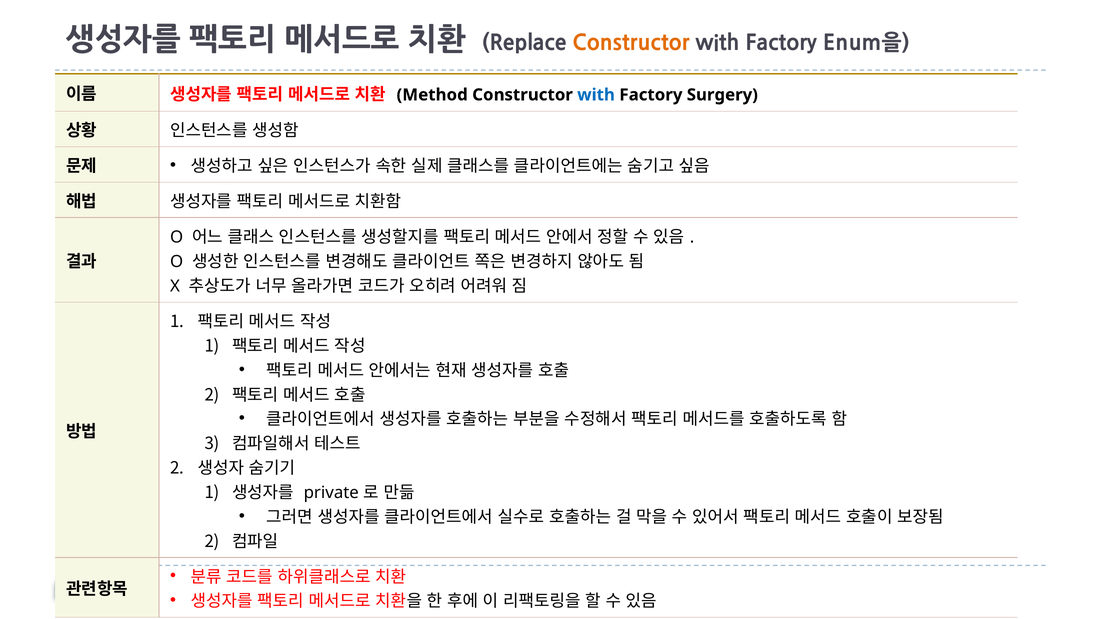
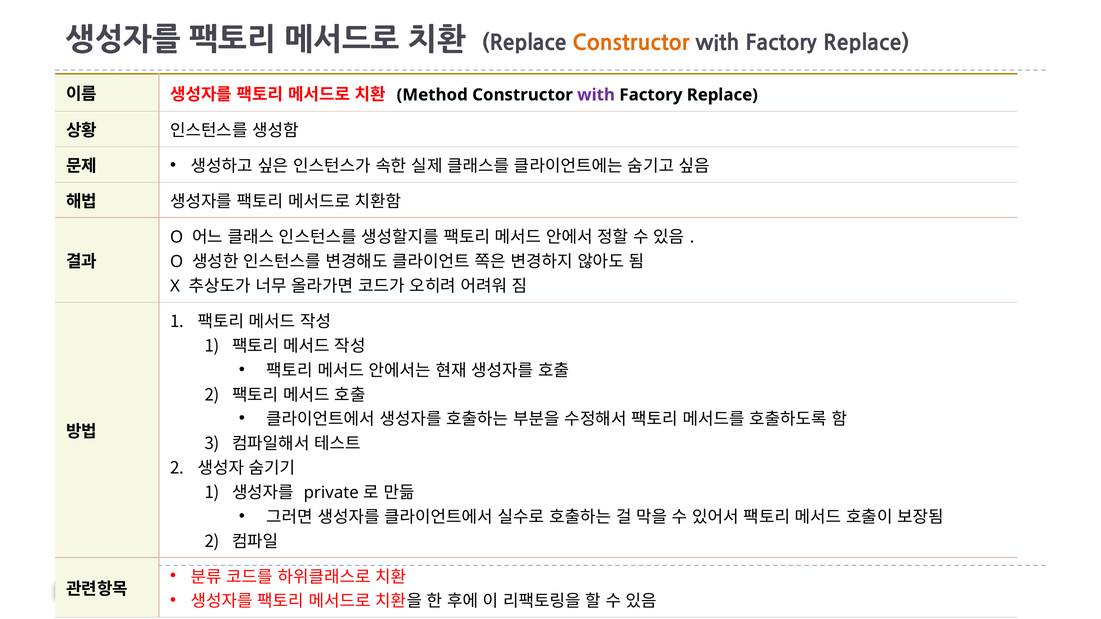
Enum을 at (866, 43): Enum을 -> Replace
with at (596, 95) colour: blue -> purple
Surgery at (722, 95): Surgery -> Replace
